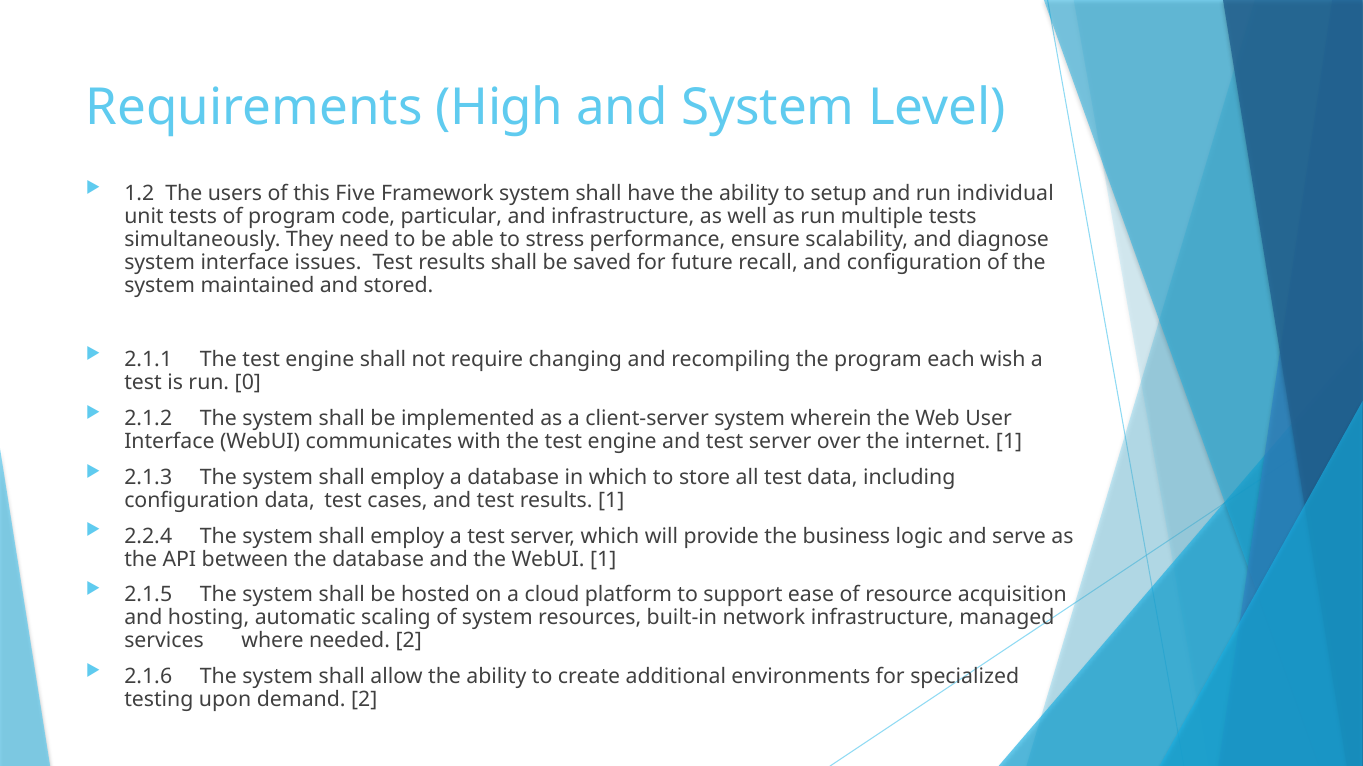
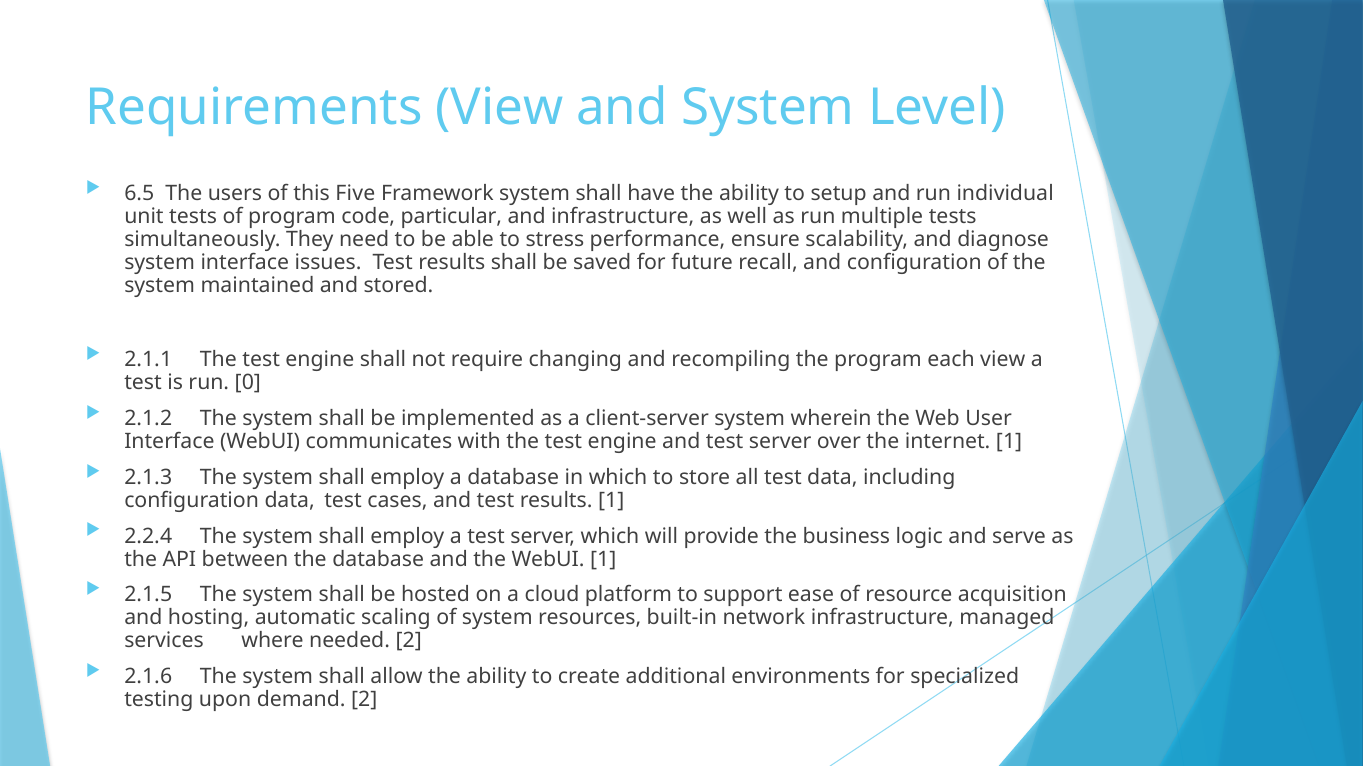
Requirements High: High -> View
1.2: 1.2 -> 6.5
each wish: wish -> view
